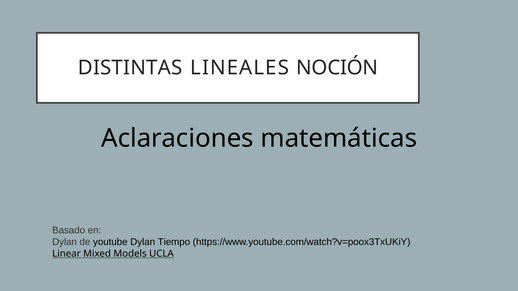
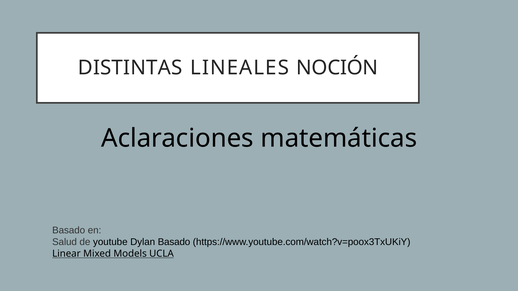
Dylan at (65, 242): Dylan -> Salud
Dylan Tiempo: Tiempo -> Basado
